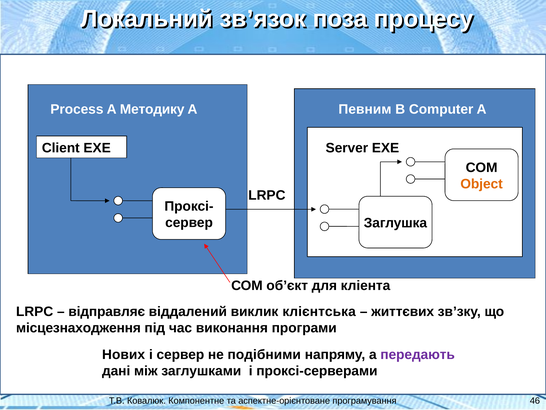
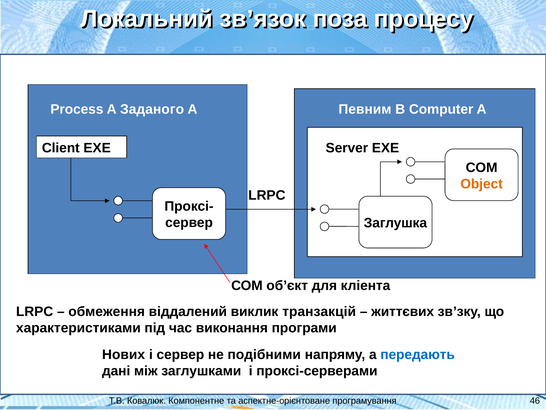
Методику: Методику -> Заданого
відправляє: відправляє -> обмеження
клієнтська: клієнтська -> транзакцій
місцезнаходження: місцезнаходження -> характеристиками
передають colour: purple -> blue
